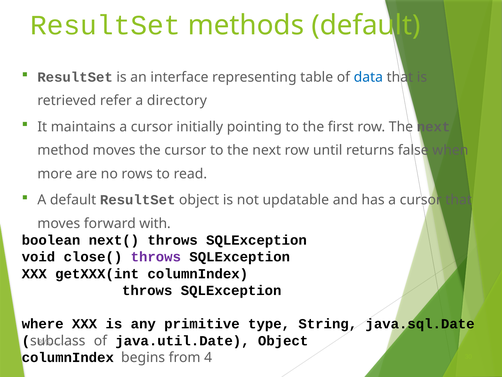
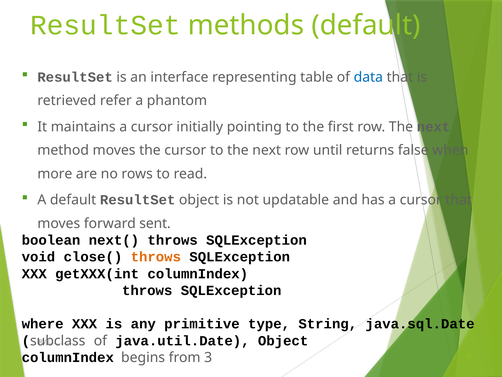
directory: directory -> phantom
with: with -> sent
throws at (156, 257) colour: purple -> orange
4: 4 -> 3
